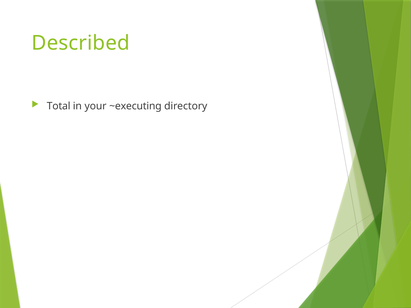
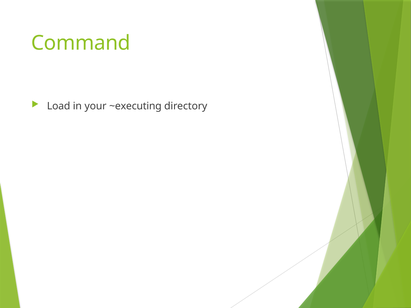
Described: Described -> Command
Total: Total -> Load
